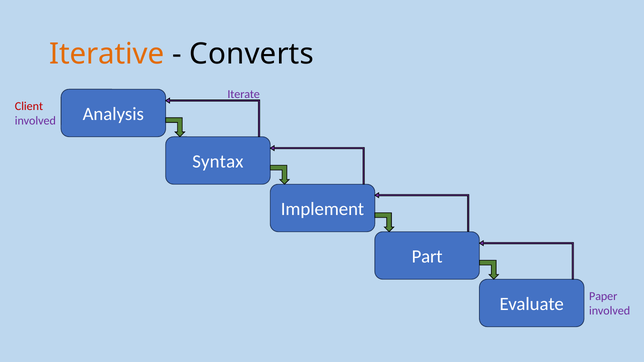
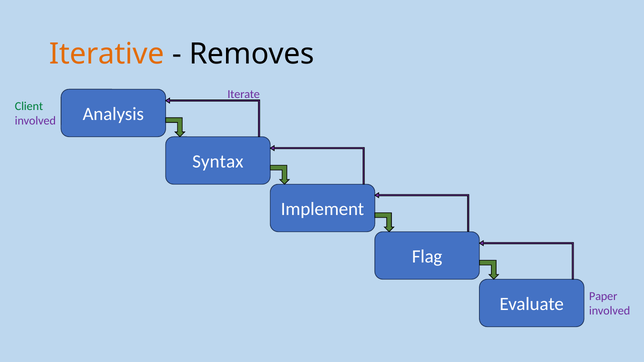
Converts: Converts -> Removes
Client colour: red -> green
Part: Part -> Flag
